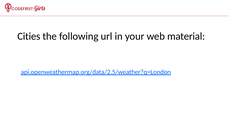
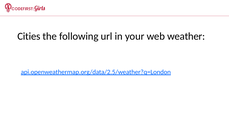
material: material -> weather
